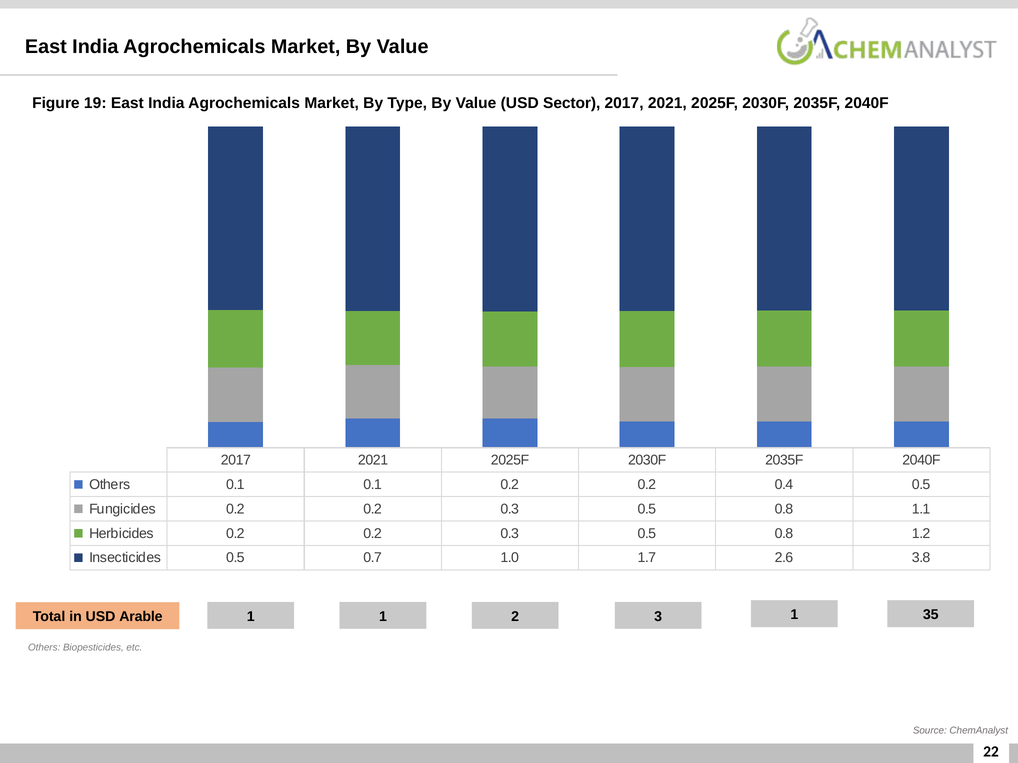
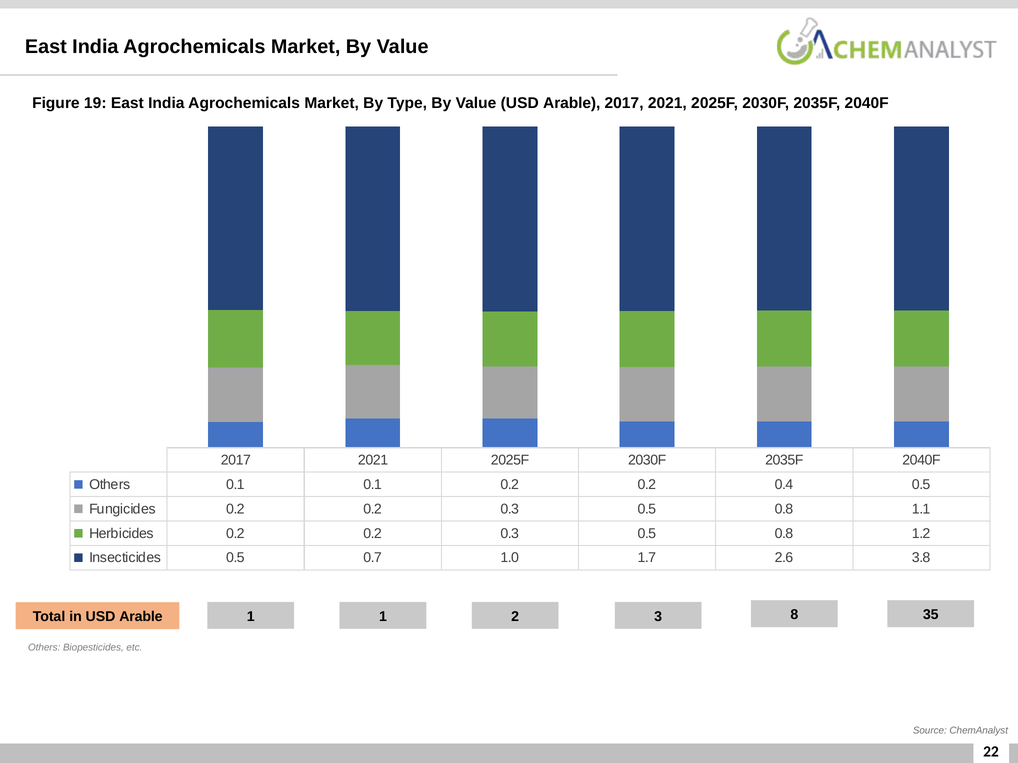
Value USD Sector: Sector -> Arable
3 1: 1 -> 8
